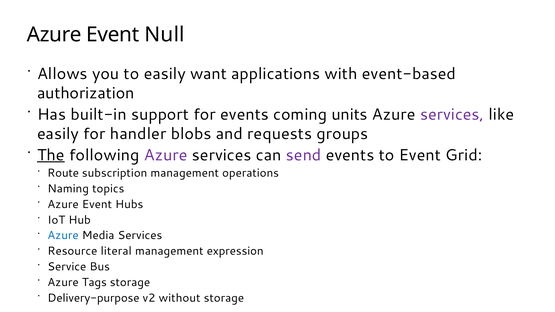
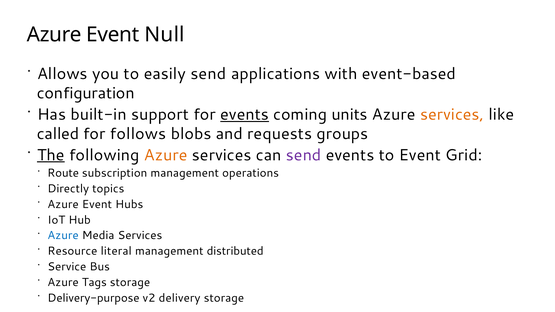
easily want: want -> send
authorization: authorization -> configuration
events at (245, 114) underline: none -> present
services at (452, 114) colour: purple -> orange
easily at (58, 134): easily -> called
handler: handler -> follows
Azure at (166, 155) colour: purple -> orange
Naming: Naming -> Directly
expression: expression -> distributed
without: without -> delivery
